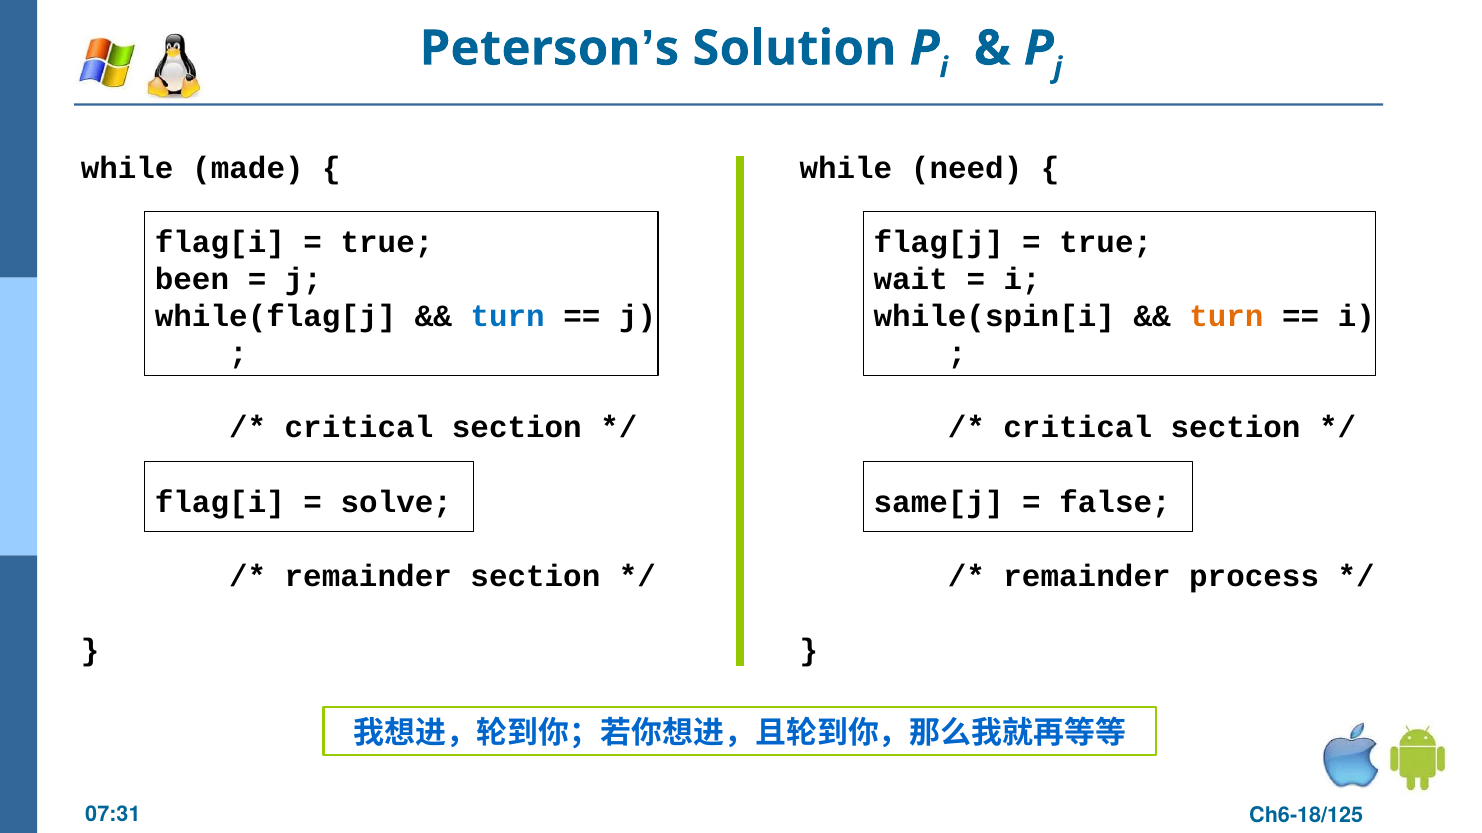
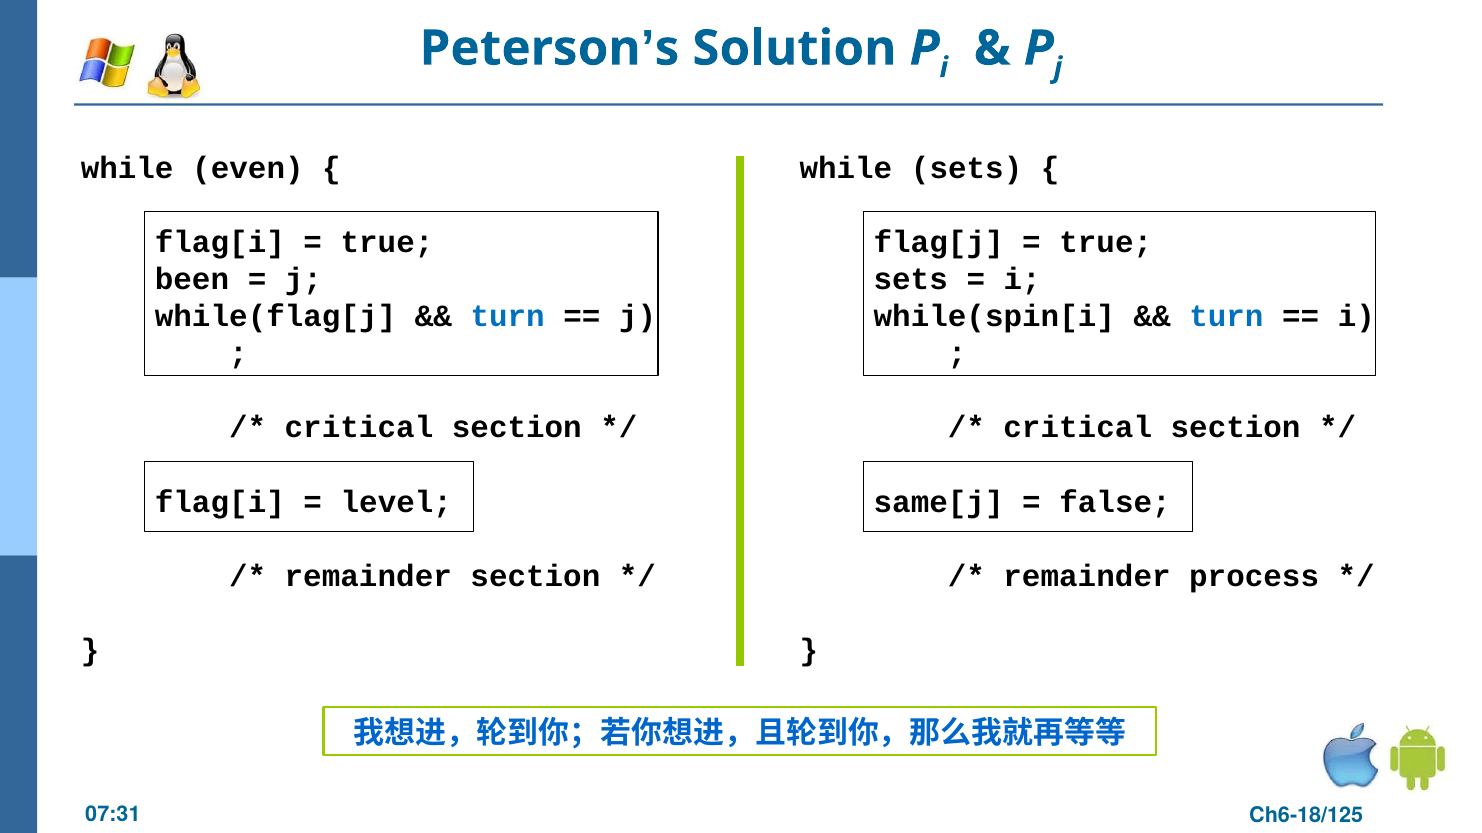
made: made -> even
while need: need -> sets
wait at (911, 280): wait -> sets
turn at (1226, 317) colour: orange -> blue
solve: solve -> level
